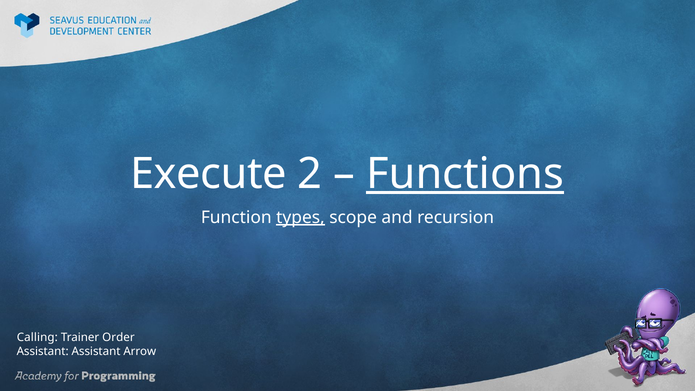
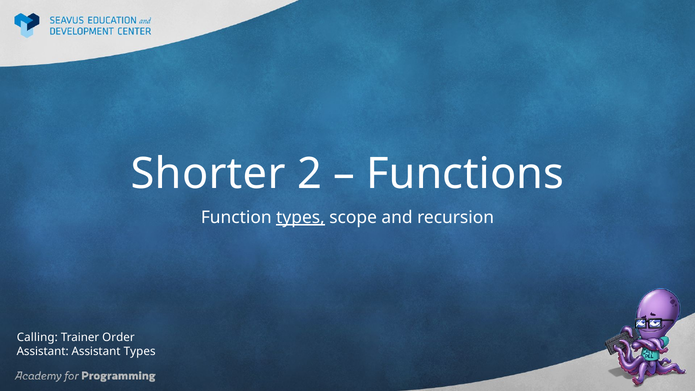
Execute: Execute -> Shorter
Functions underline: present -> none
Assistant Arrow: Arrow -> Types
